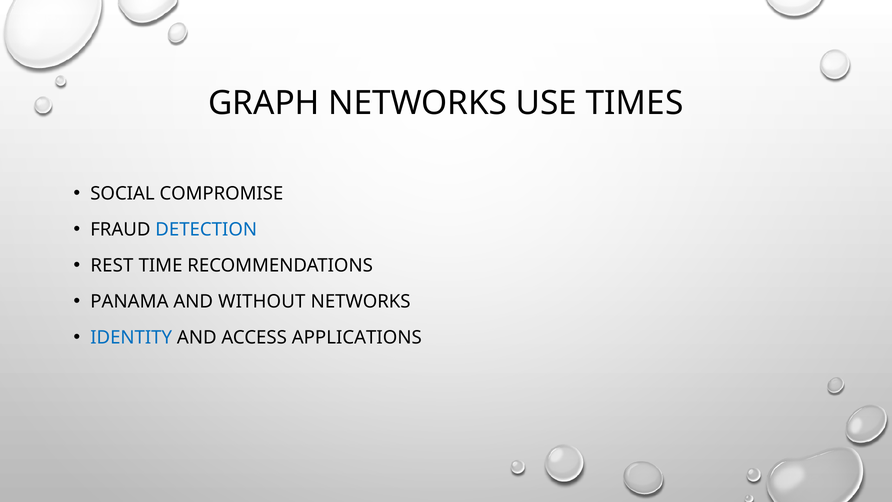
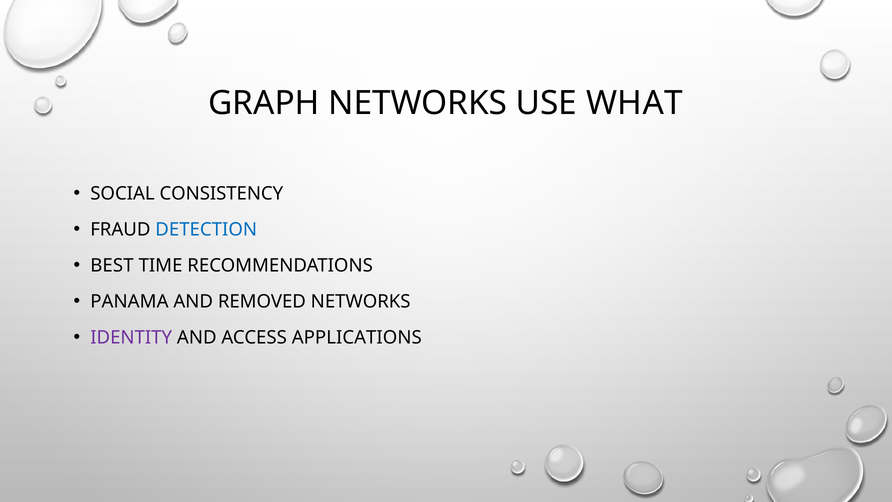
TIMES: TIMES -> WHAT
COMPROMISE: COMPROMISE -> CONSISTENCY
REST: REST -> BEST
WITHOUT: WITHOUT -> REMOVED
IDENTITY colour: blue -> purple
